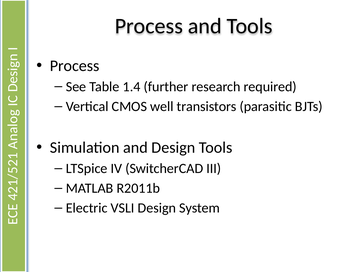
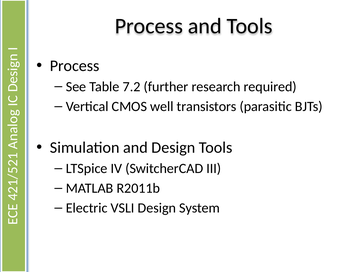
1.4: 1.4 -> 7.2
